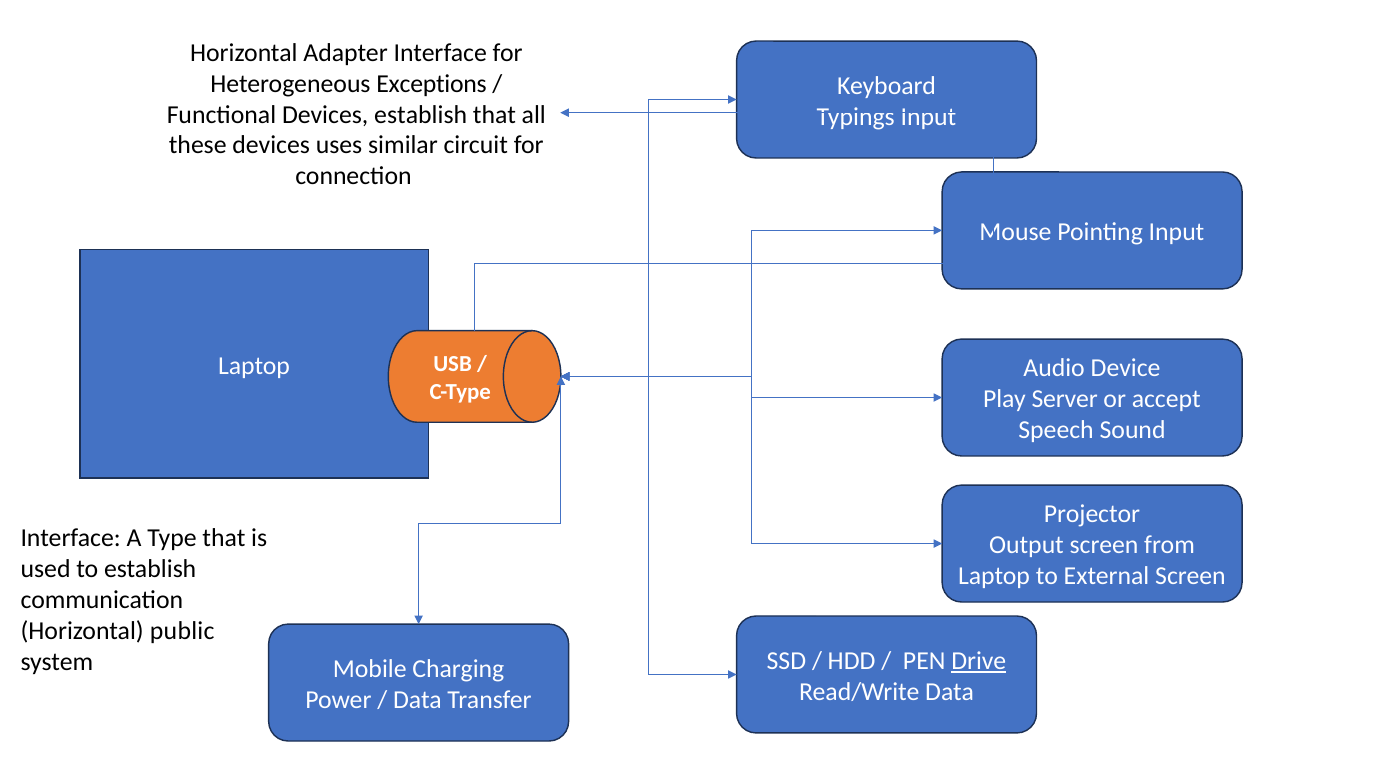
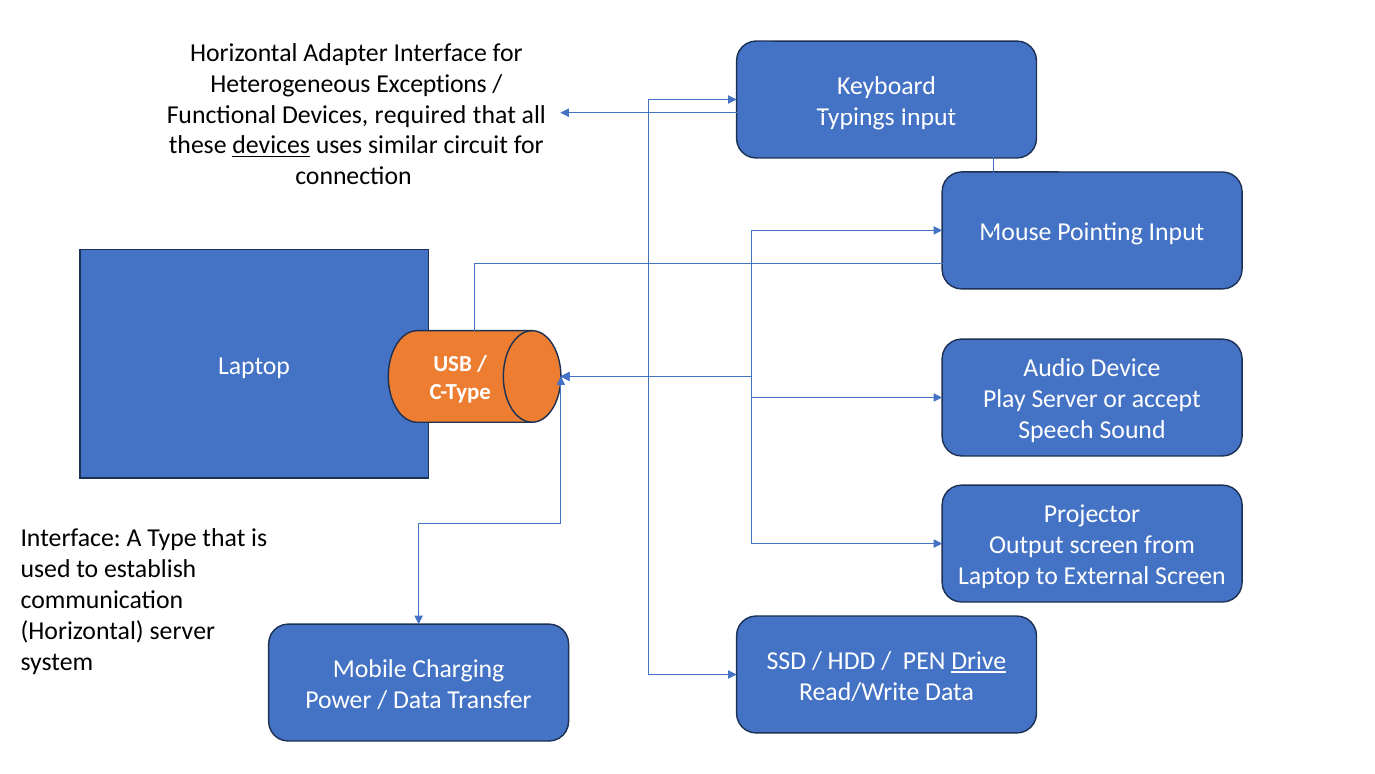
Devices establish: establish -> required
devices at (271, 145) underline: none -> present
Horizontal public: public -> server
